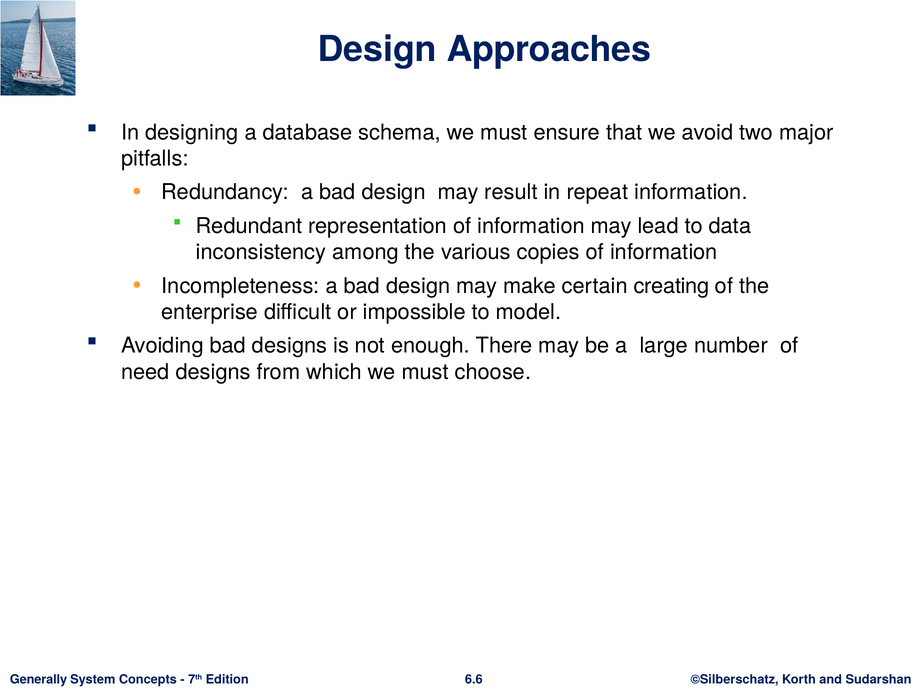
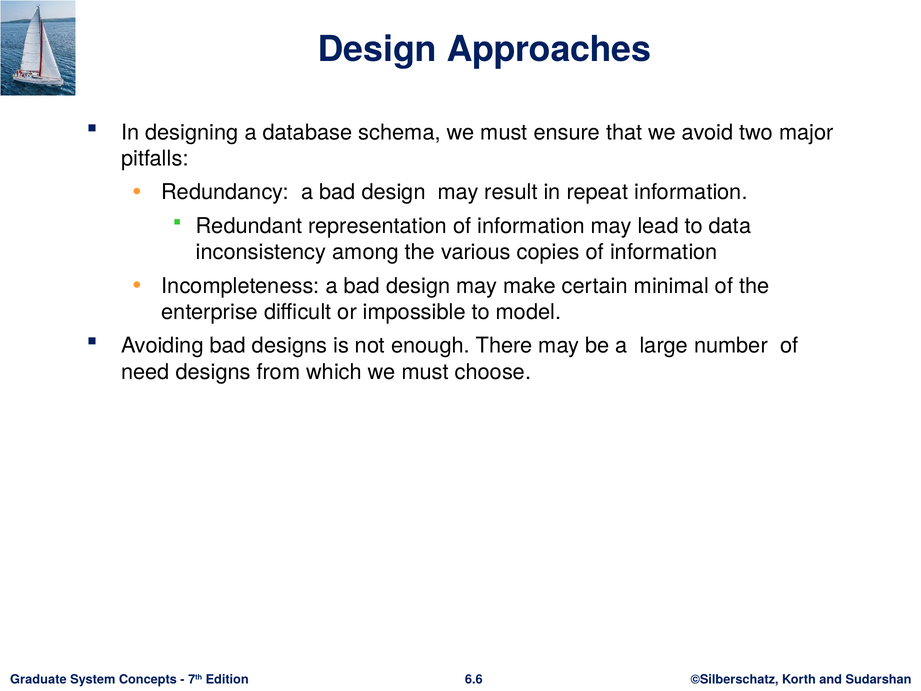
creating: creating -> minimal
Generally: Generally -> Graduate
